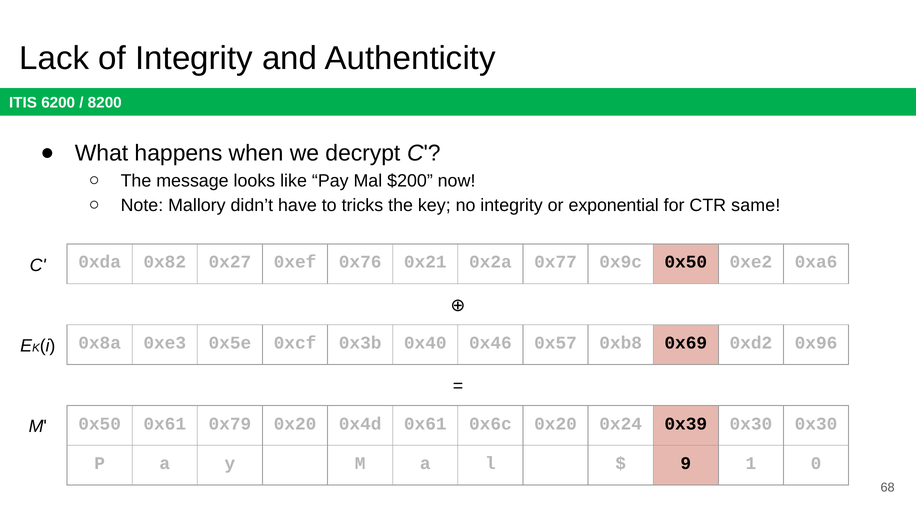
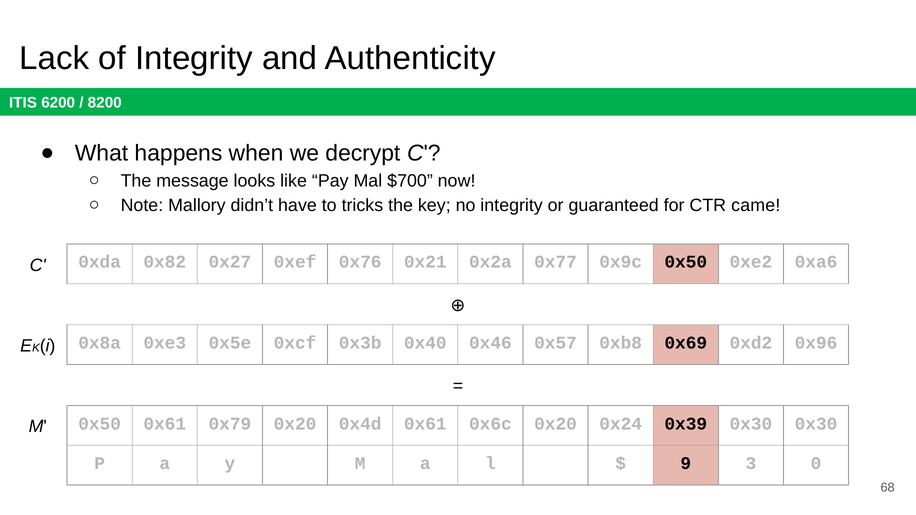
$200: $200 -> $700
exponential: exponential -> guaranteed
same: same -> came
1: 1 -> 3
